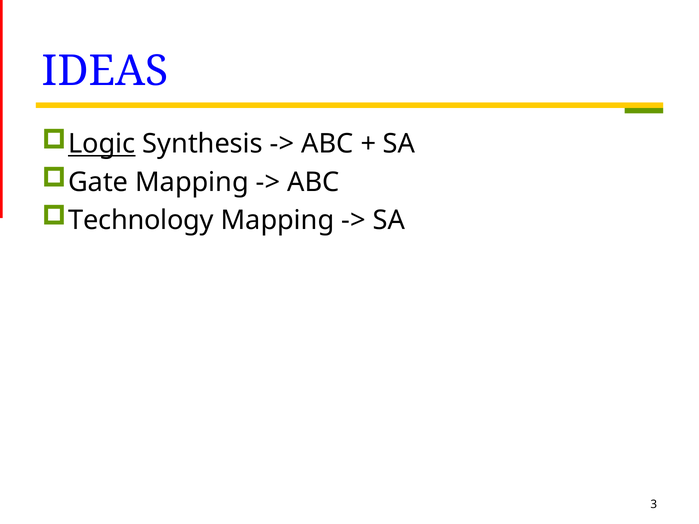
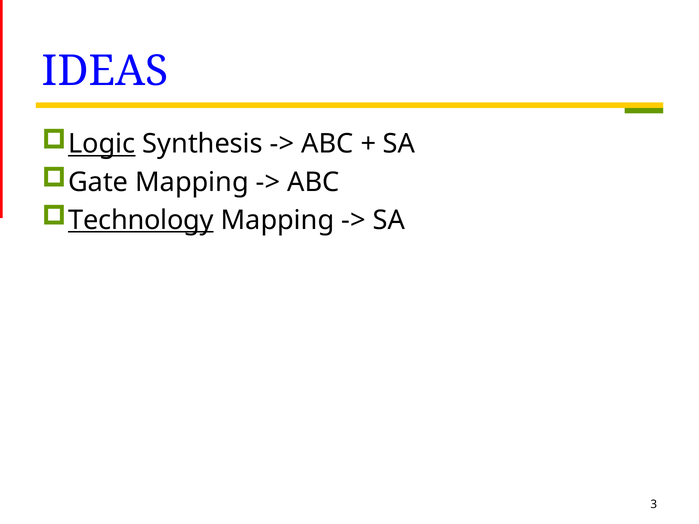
Technology underline: none -> present
